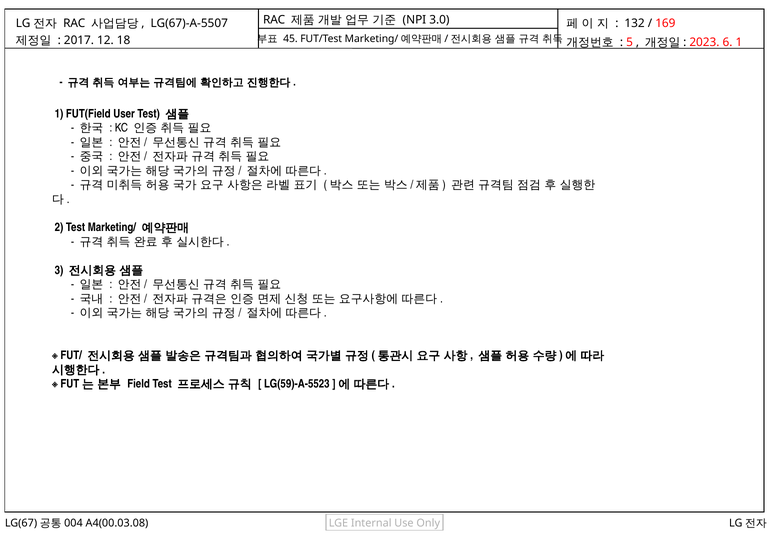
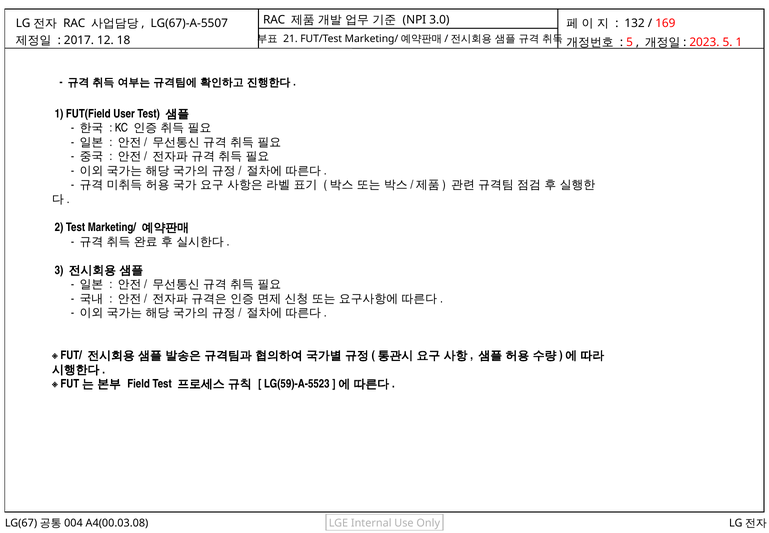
45: 45 -> 21
6 at (728, 42): 6 -> 5
